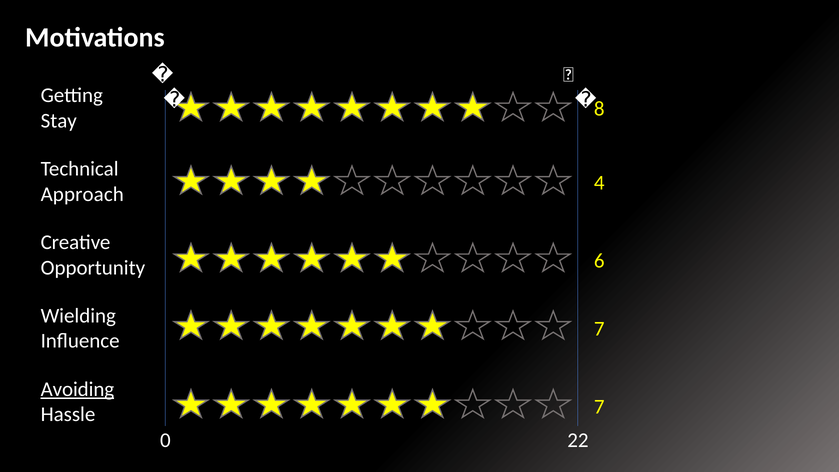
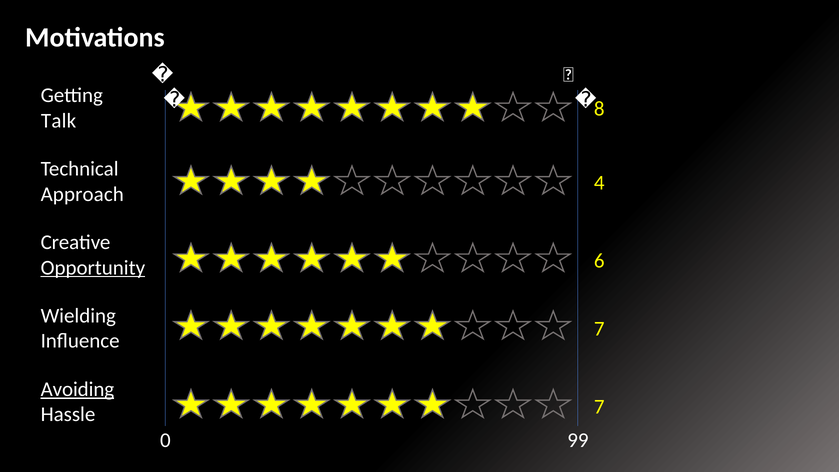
Stay: Stay -> Talk
Opportunity underline: none -> present
22: 22 -> 99
